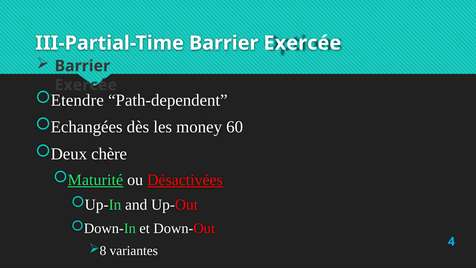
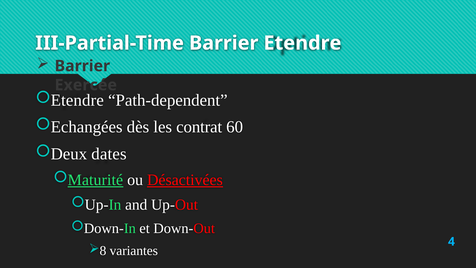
III-Partial-Time Barrier Exercée: Exercée -> Etendre
money: money -> contrat
chère: chère -> dates
